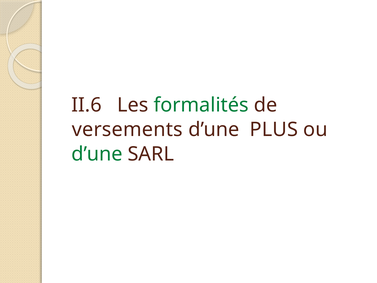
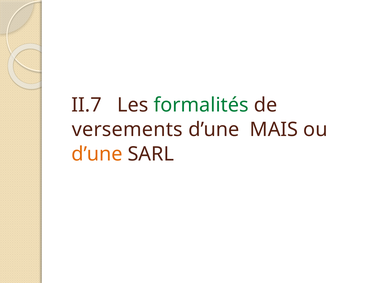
II.6: II.6 -> II.7
PLUS: PLUS -> MAIS
d’une at (97, 154) colour: green -> orange
